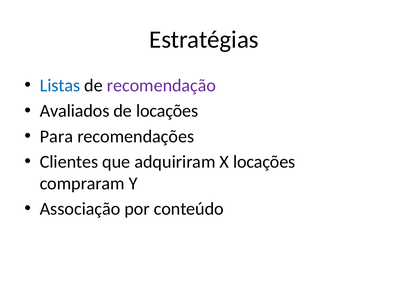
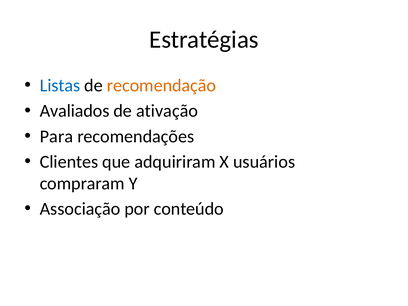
recomendação colour: purple -> orange
de locações: locações -> ativação
X locações: locações -> usuários
